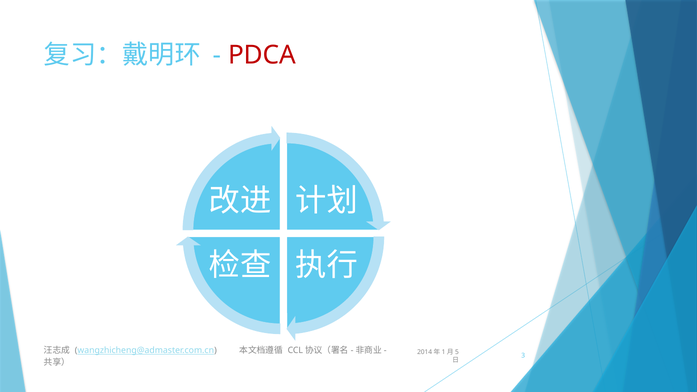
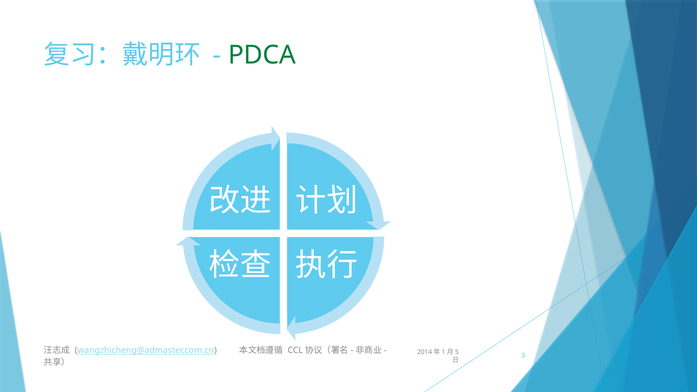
PDCA colour: red -> green
